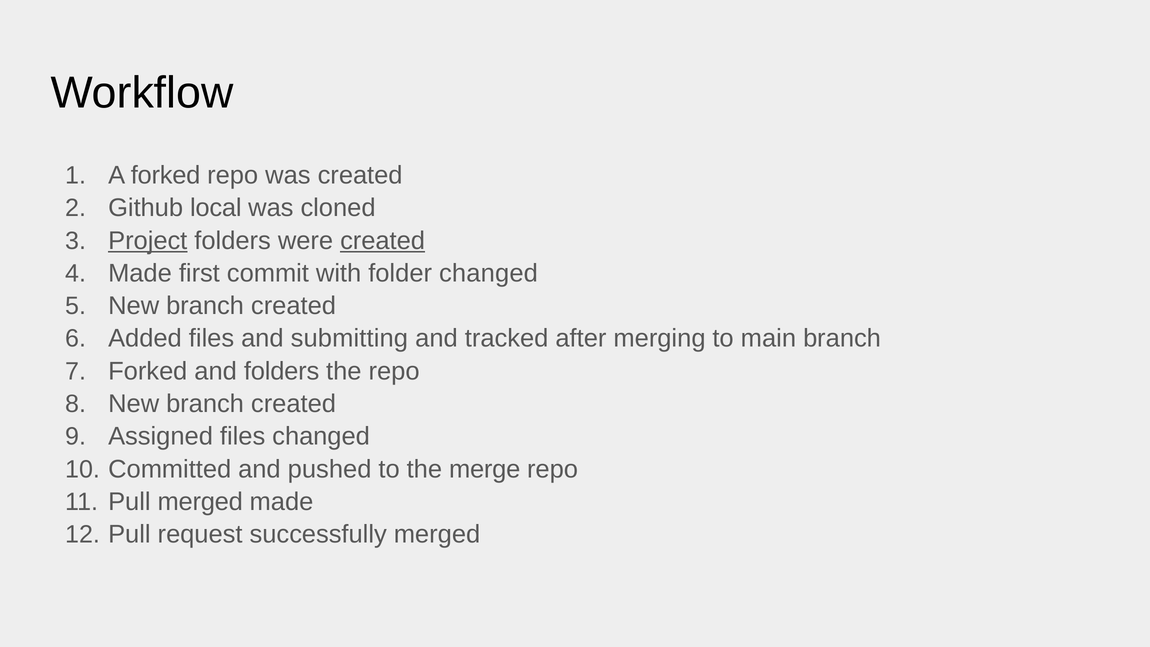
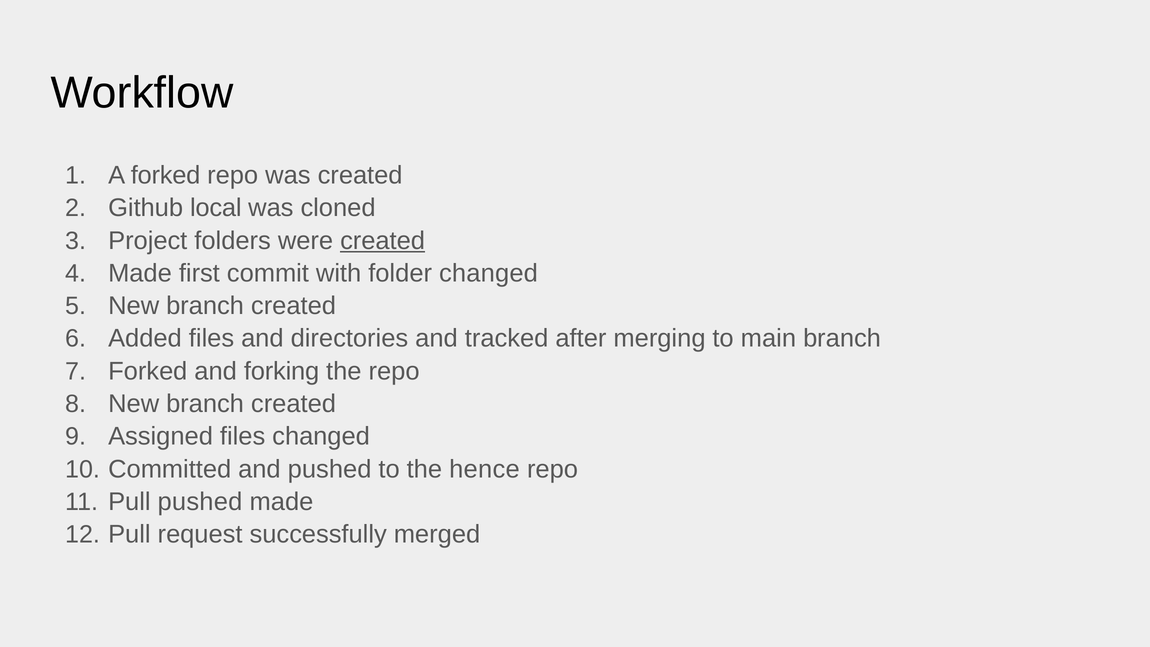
Project underline: present -> none
submitting: submitting -> directories
and folders: folders -> forking
merge: merge -> hence
Pull merged: merged -> pushed
